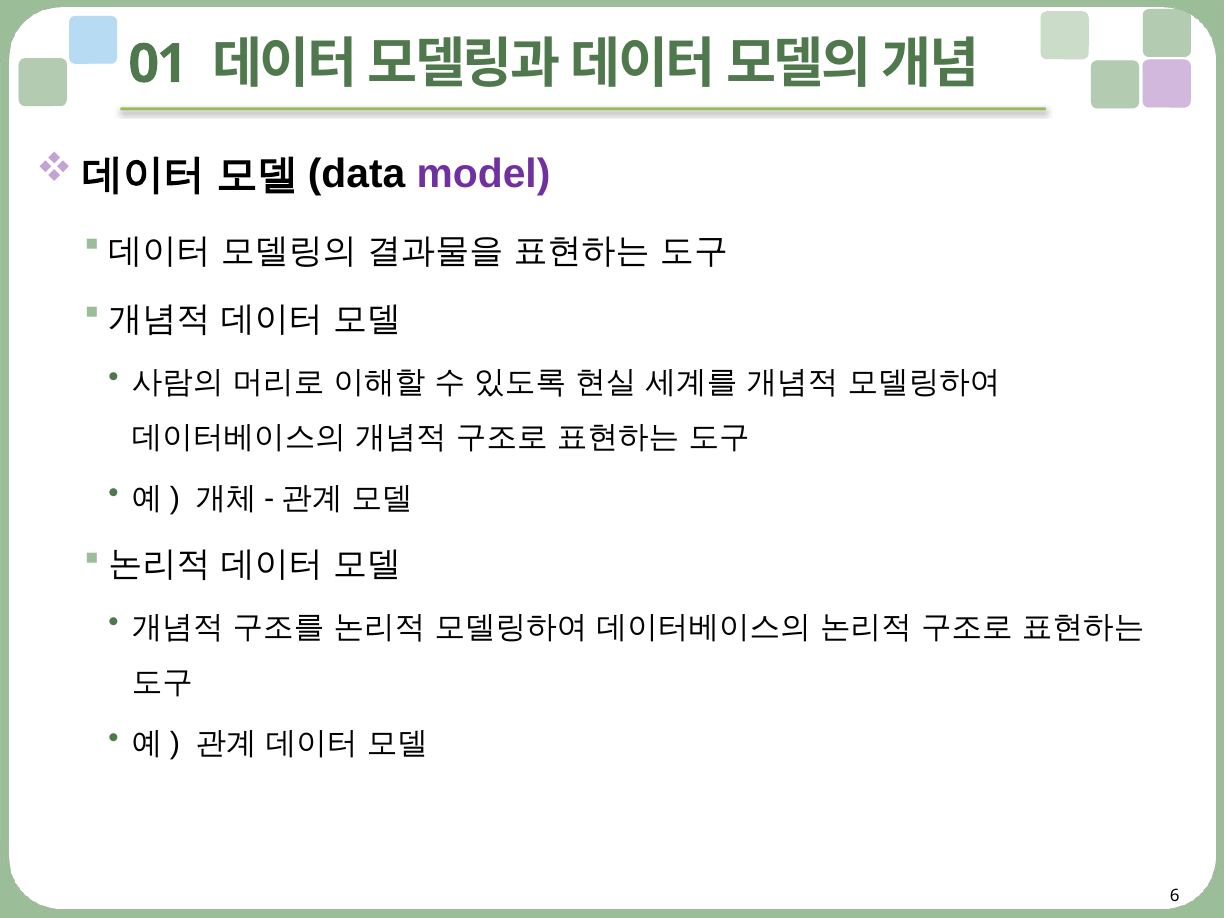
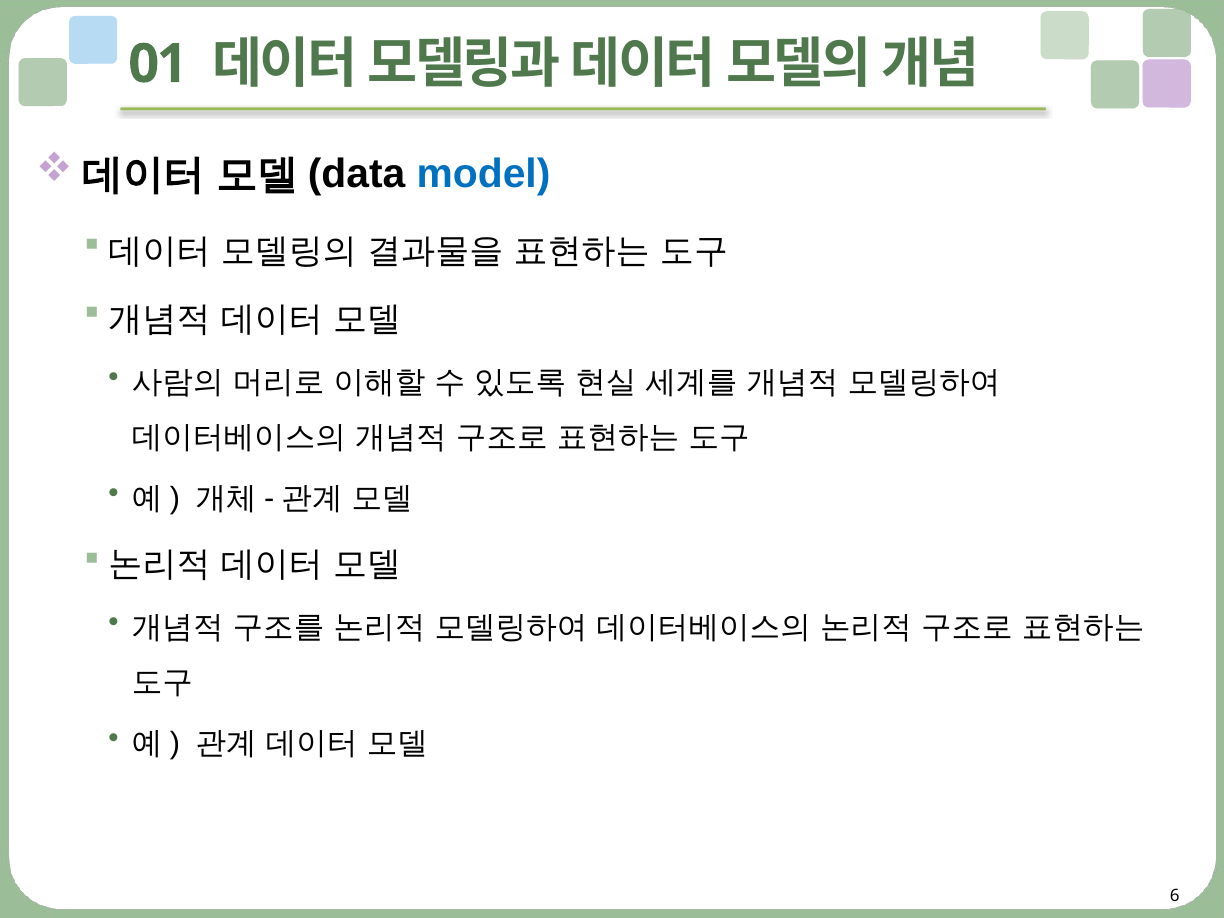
model colour: purple -> blue
